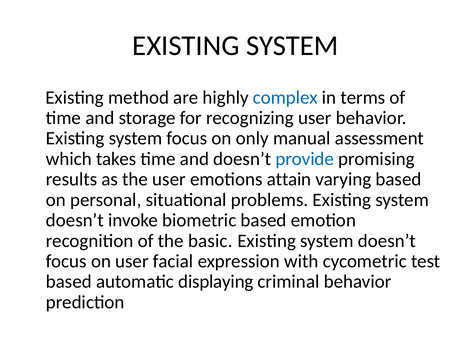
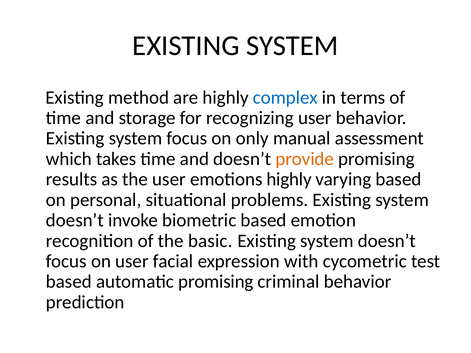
provide colour: blue -> orange
emotions attain: attain -> highly
automatic displaying: displaying -> promising
